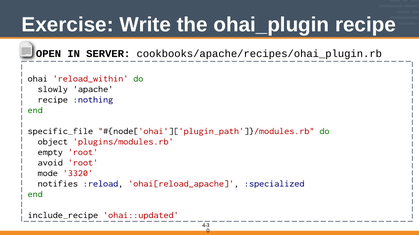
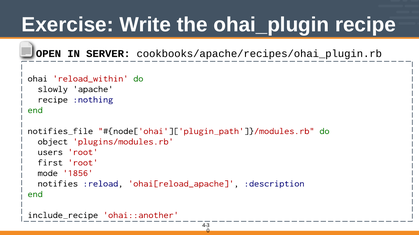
specific_file: specific_file -> notifies_file
empty: empty -> users
avoid: avoid -> first
3320: 3320 -> 1856
:specialized: :specialized -> :description
ohai::updated: ohai::updated -> ohai::another
